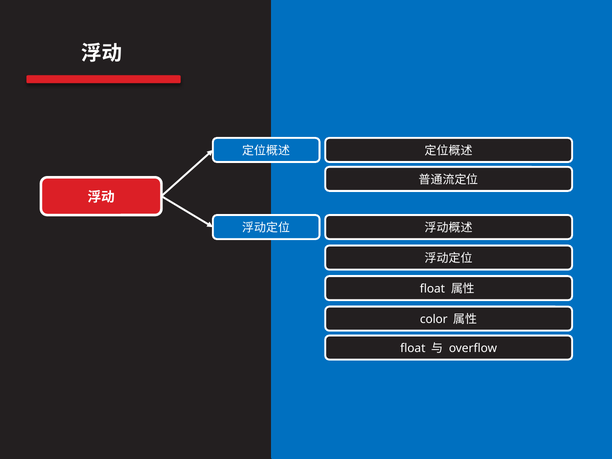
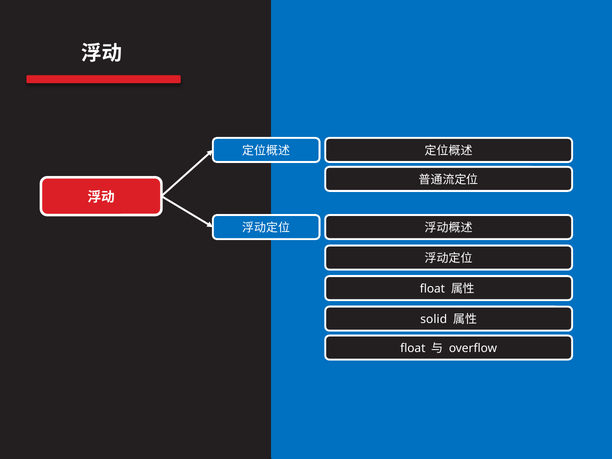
color: color -> solid
